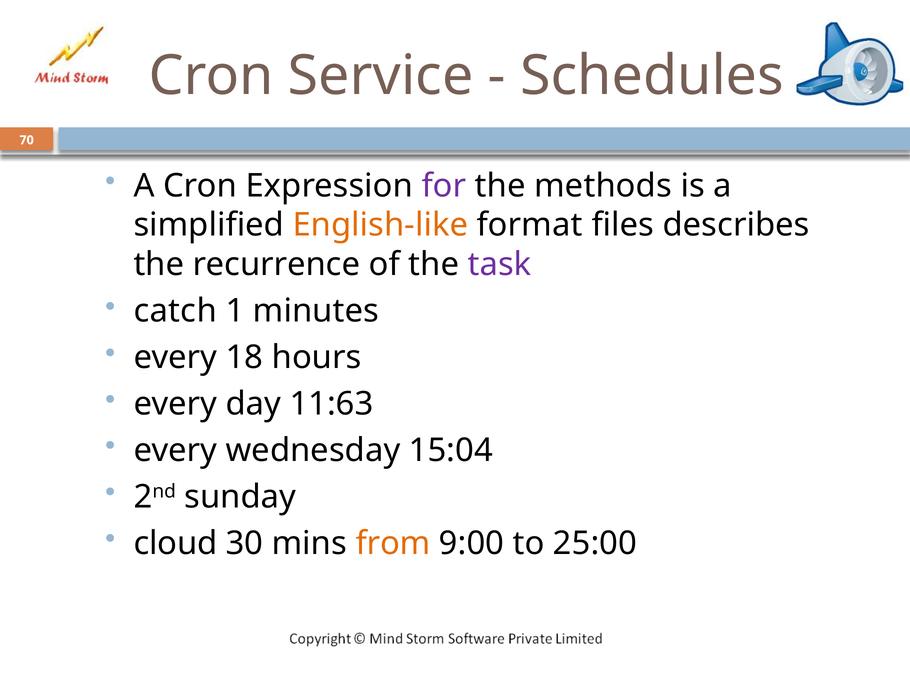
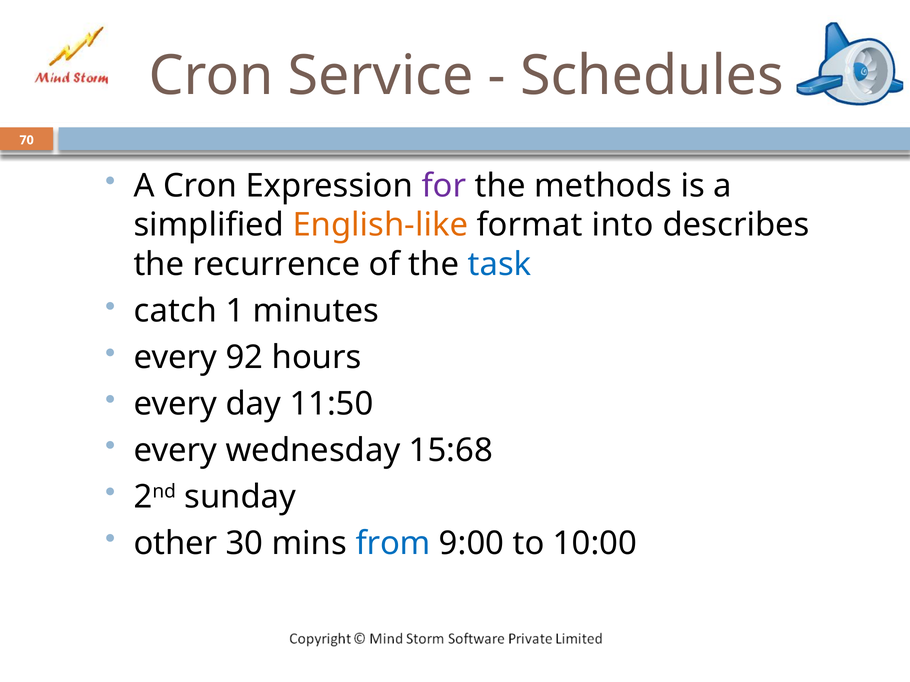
files: files -> into
task colour: purple -> blue
18: 18 -> 92
11:63: 11:63 -> 11:50
15:04: 15:04 -> 15:68
cloud: cloud -> other
from colour: orange -> blue
25:00: 25:00 -> 10:00
